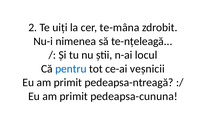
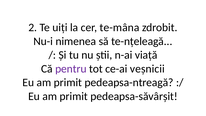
locul: locul -> viață
pentru colour: blue -> purple
pedeapsa-cununa: pedeapsa-cununa -> pedeapsa-săvârșit
